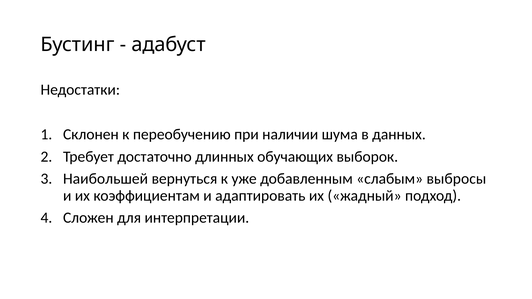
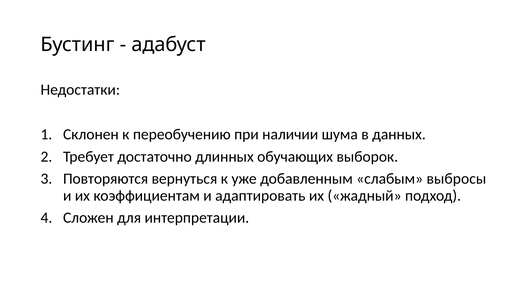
Наибольшей: Наибольшей -> Повторяются
